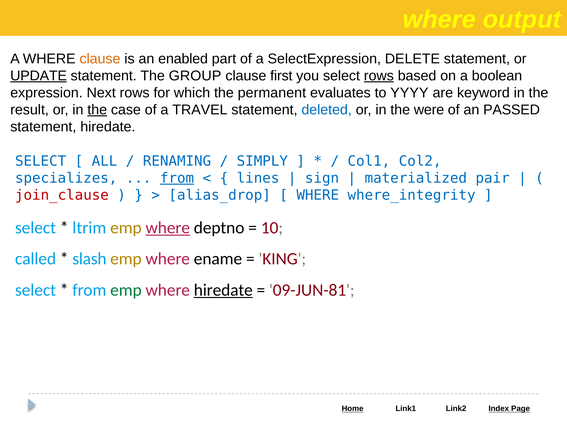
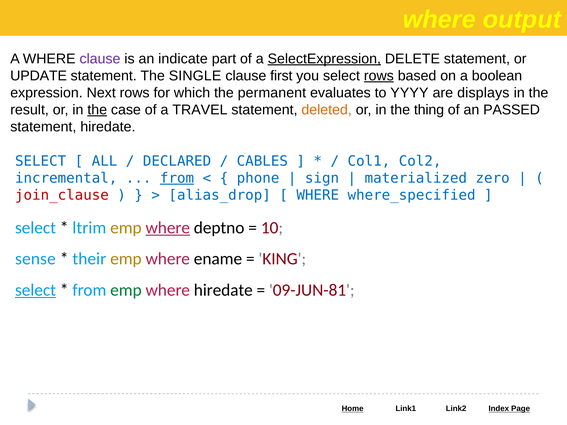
clause at (100, 59) colour: orange -> purple
enabled: enabled -> indicate
SelectExpression underline: none -> present
UPDATE underline: present -> none
GROUP: GROUP -> SINGLE
keyword: keyword -> displays
deleted colour: blue -> orange
were: were -> thing
RENAMING: RENAMING -> DECLARED
SIMPLY: SIMPLY -> CABLES
specializes: specializes -> incremental
lines: lines -> phone
pair: pair -> zero
where_integrity: where_integrity -> where_specified
called: called -> sense
slash: slash -> their
select at (36, 290) underline: none -> present
hiredate at (223, 290) underline: present -> none
